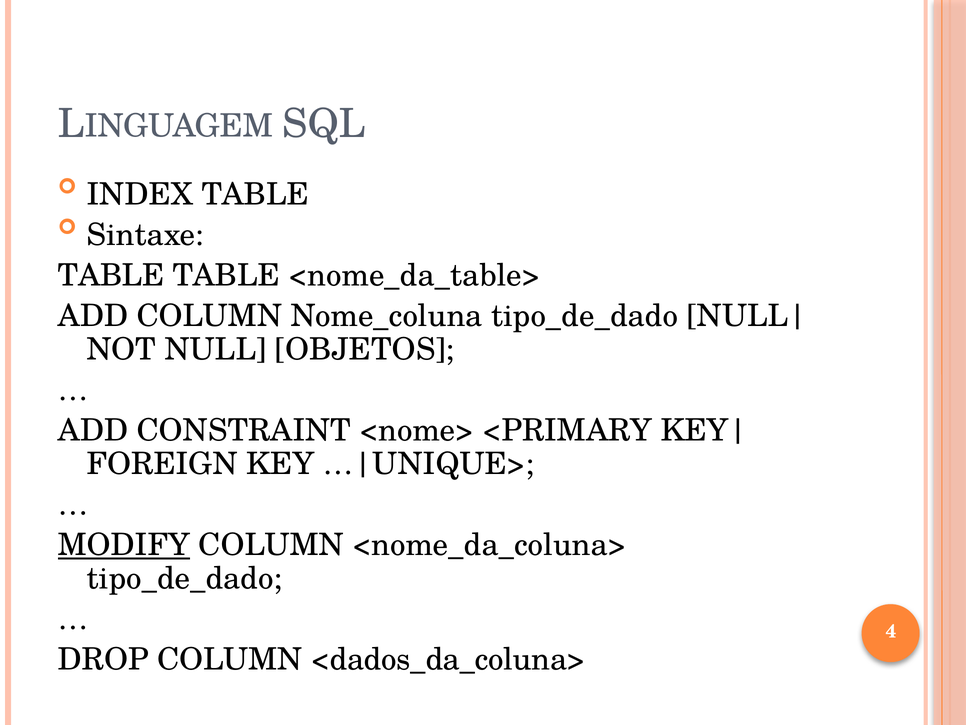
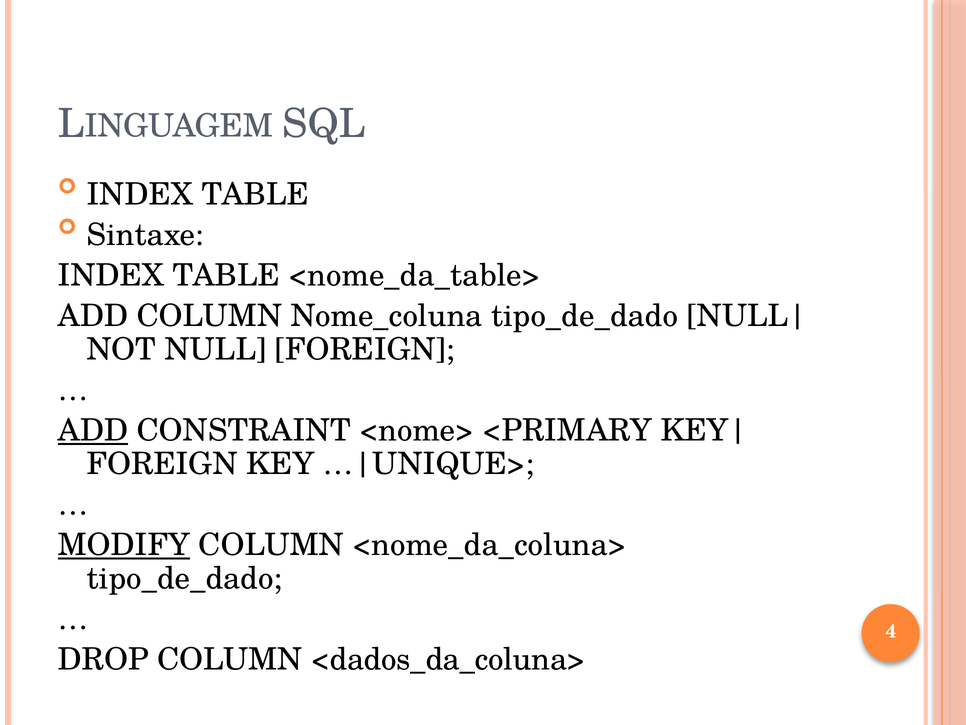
TABLE at (111, 276): TABLE -> INDEX
NULL OBJETOS: OBJETOS -> FOREIGN
ADD at (93, 430) underline: none -> present
